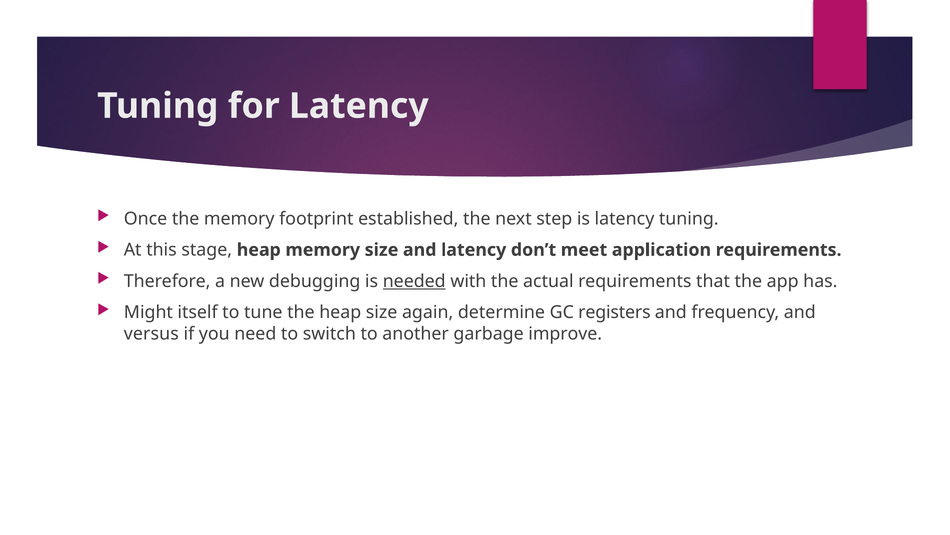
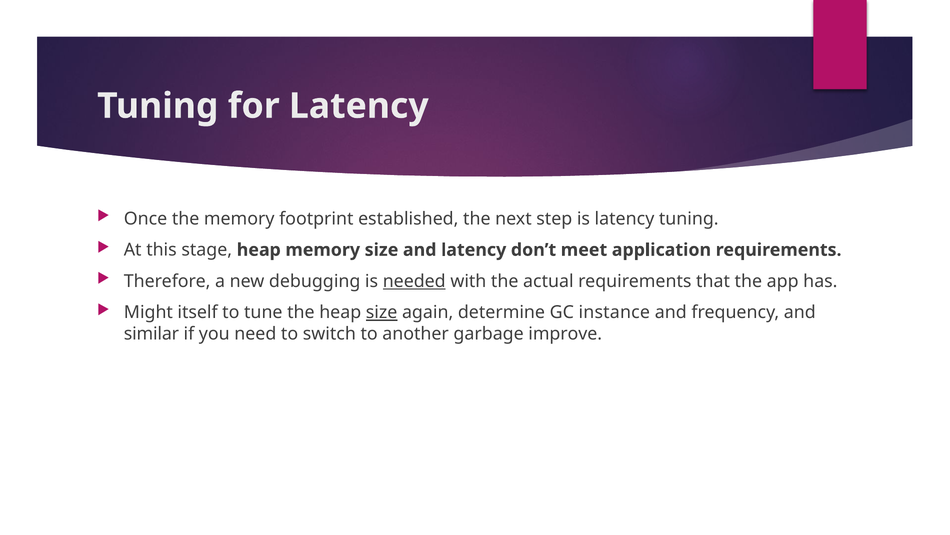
size at (382, 312) underline: none -> present
registers: registers -> instance
versus: versus -> similar
